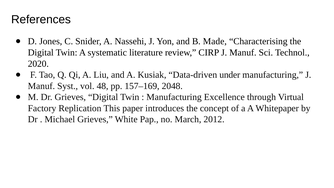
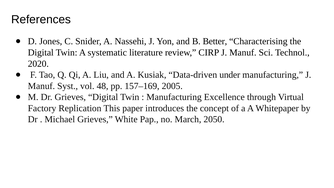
Made: Made -> Better
2048: 2048 -> 2005
2012: 2012 -> 2050
